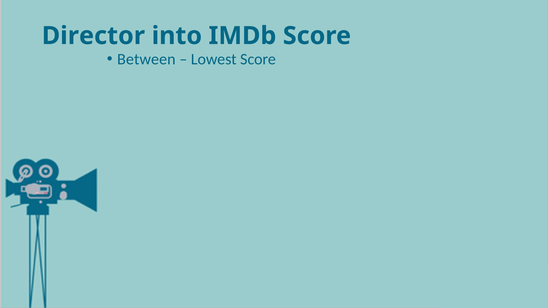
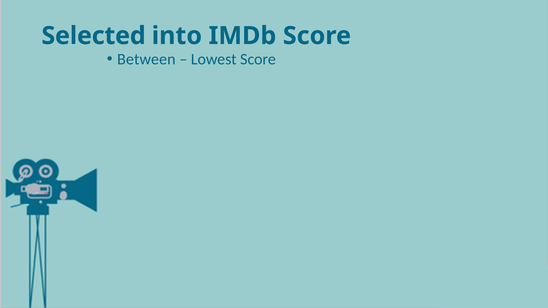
Director: Director -> Selected
